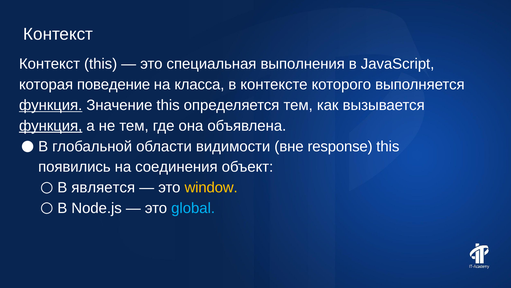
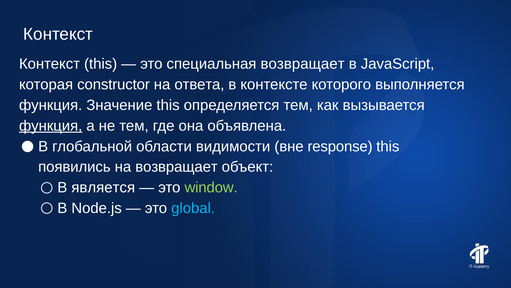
специальная выполнения: выполнения -> возвращает
поведение: поведение -> constructor
класса: класса -> ответа
функция at (51, 105) underline: present -> none
на соединения: соединения -> возвращает
window colour: yellow -> light green
